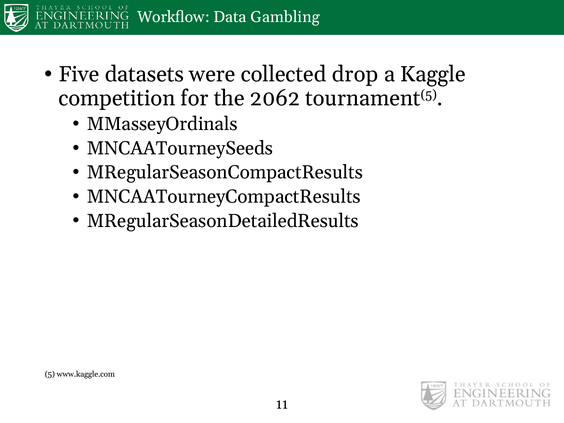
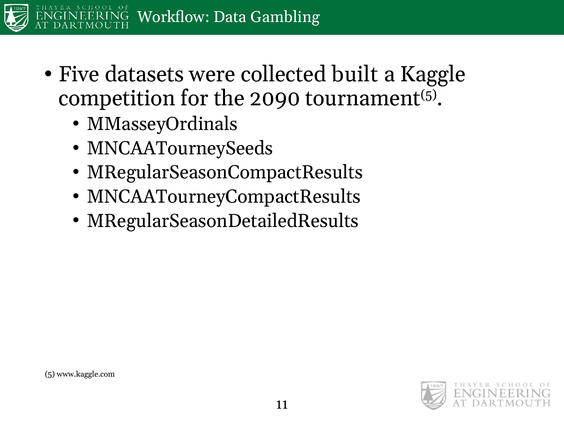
drop: drop -> built
2062: 2062 -> 2090
